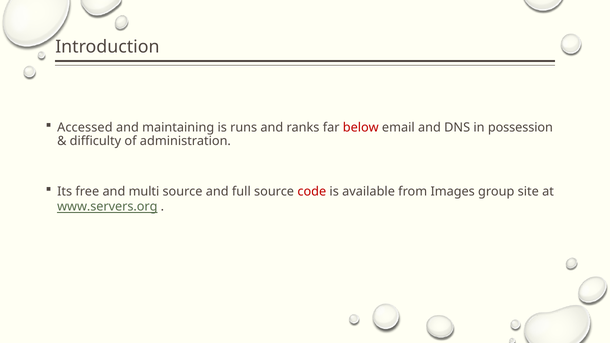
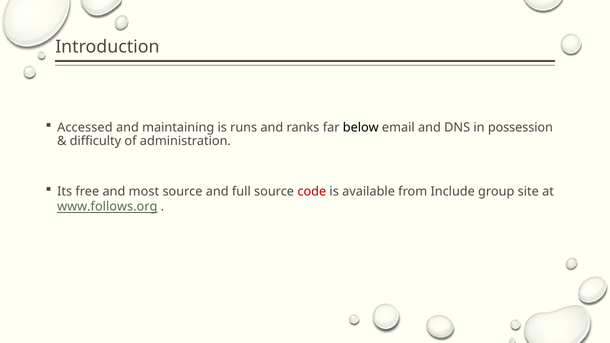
below colour: red -> black
multi: multi -> most
Images: Images -> Include
www.servers.org: www.servers.org -> www.follows.org
